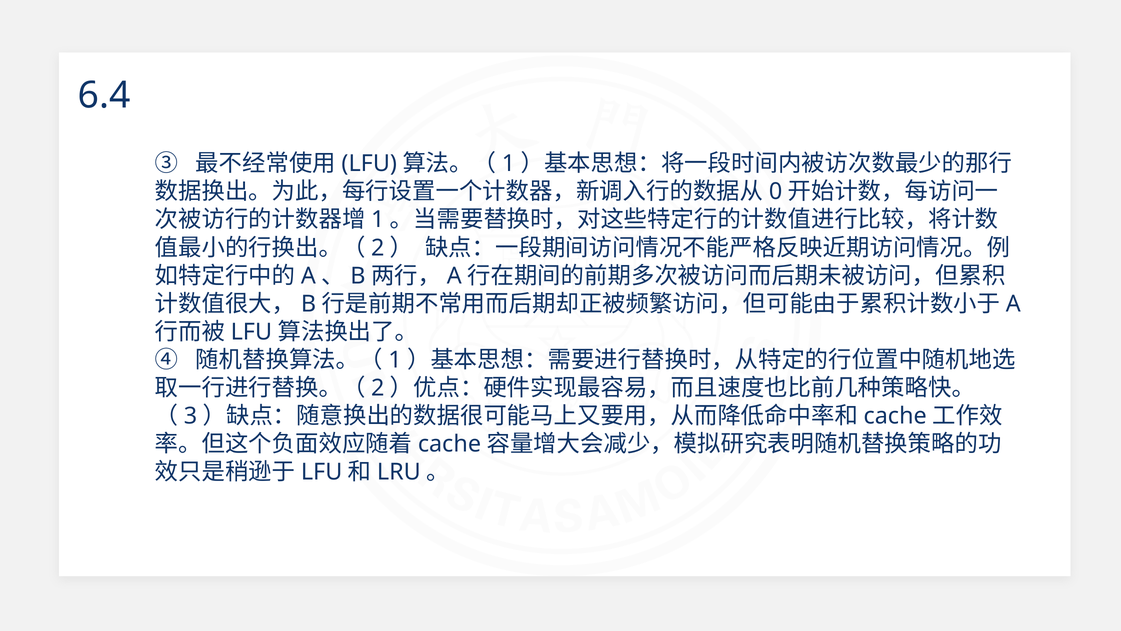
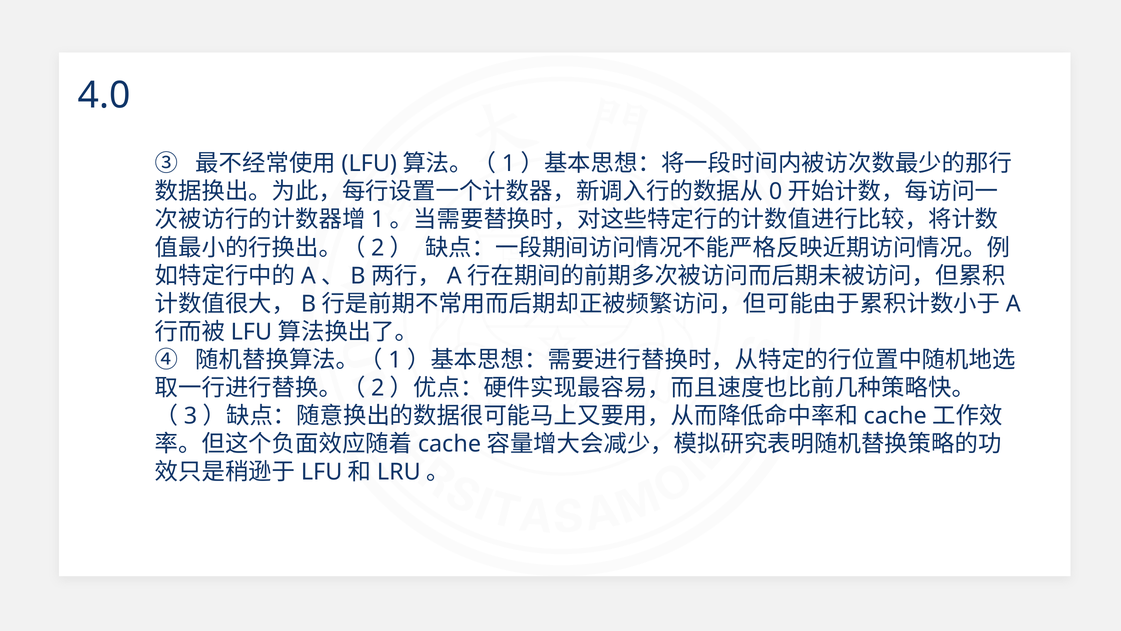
6.4: 6.4 -> 4.0
